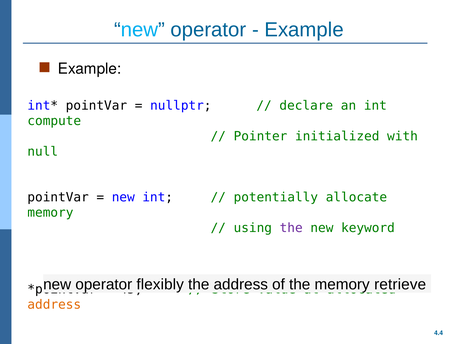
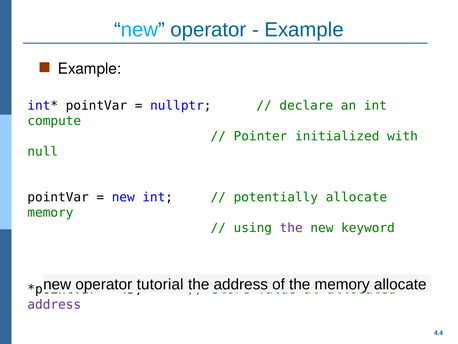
flexibly: flexibly -> tutorial
retrieve at (400, 284): retrieve -> allocate
address at (54, 304) colour: orange -> purple
